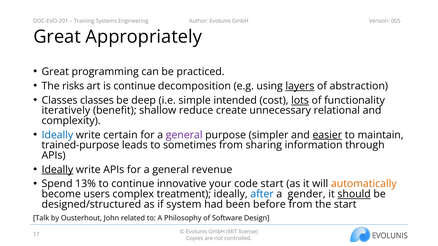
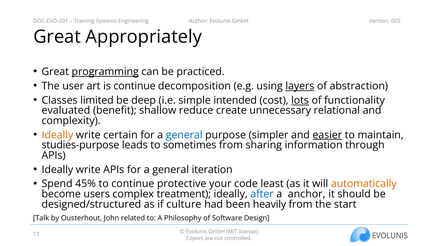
programming underline: none -> present
risks: risks -> user
Classes classes: classes -> limited
iteratively: iteratively -> evaluated
Ideally at (57, 135) colour: blue -> orange
general at (184, 135) colour: purple -> blue
trained-purpose: trained-purpose -> studies-purpose
Ideally at (57, 170) underline: present -> none
revenue: revenue -> iteration
13%: 13% -> 45%
innovative: innovative -> protective
code start: start -> least
gender: gender -> anchor
should underline: present -> none
system: system -> culture
before: before -> heavily
